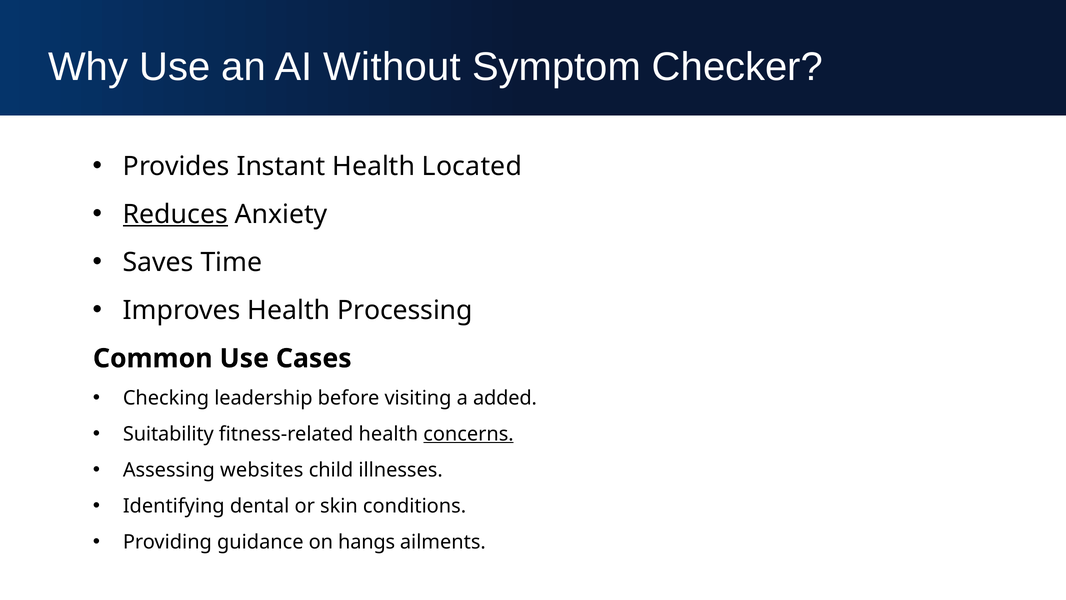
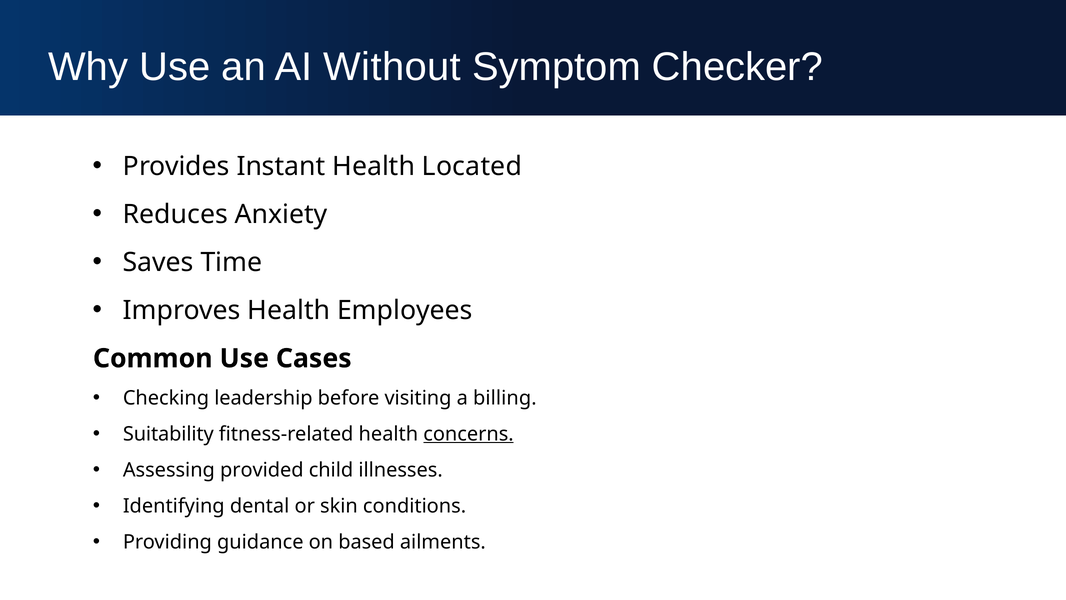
Reduces underline: present -> none
Processing: Processing -> Employees
added: added -> billing
websites: websites -> provided
hangs: hangs -> based
